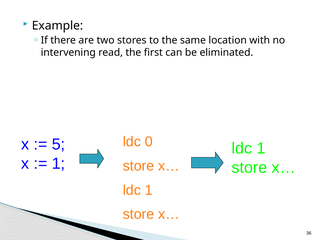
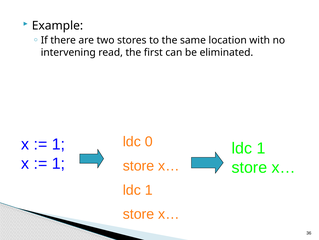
5 at (58, 144): 5 -> 1
